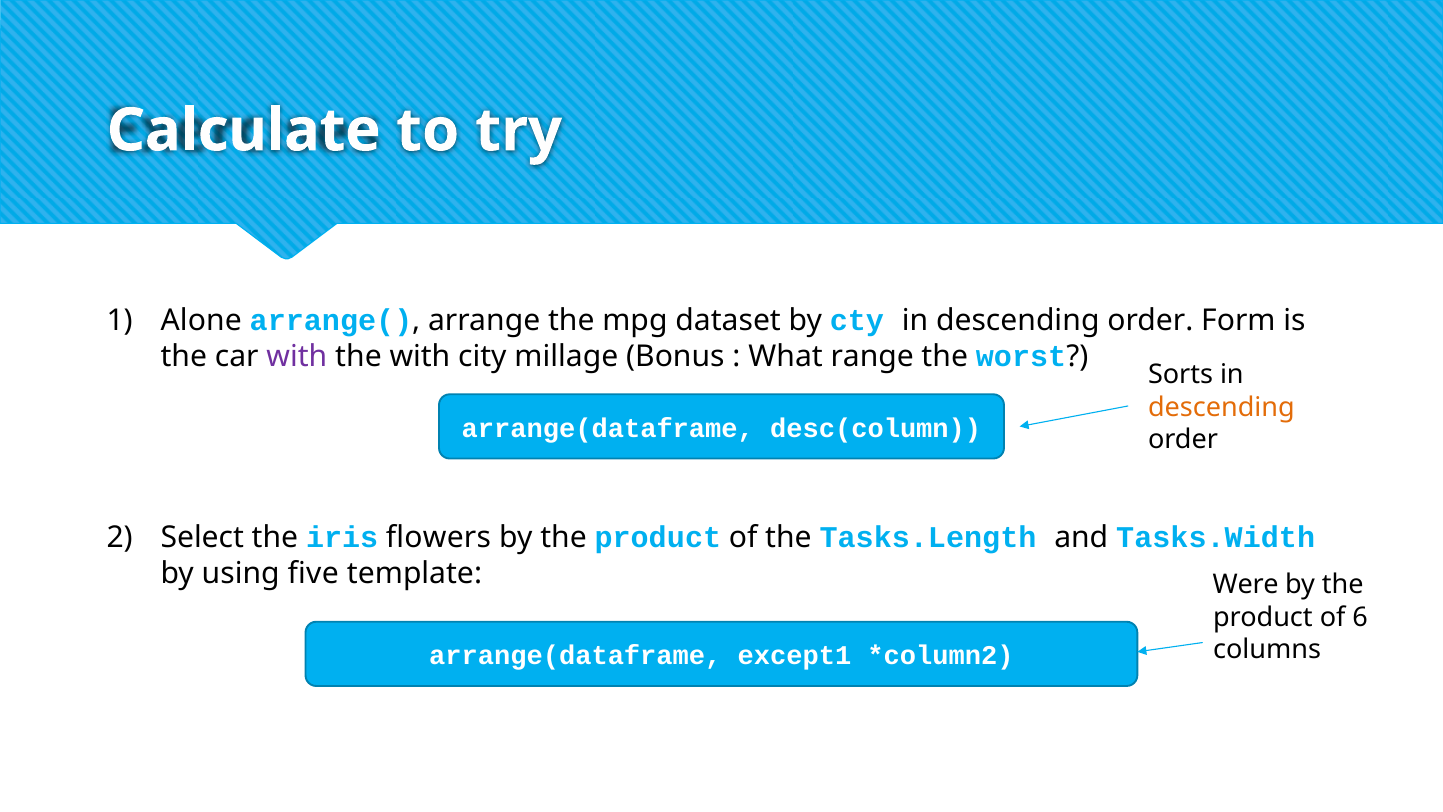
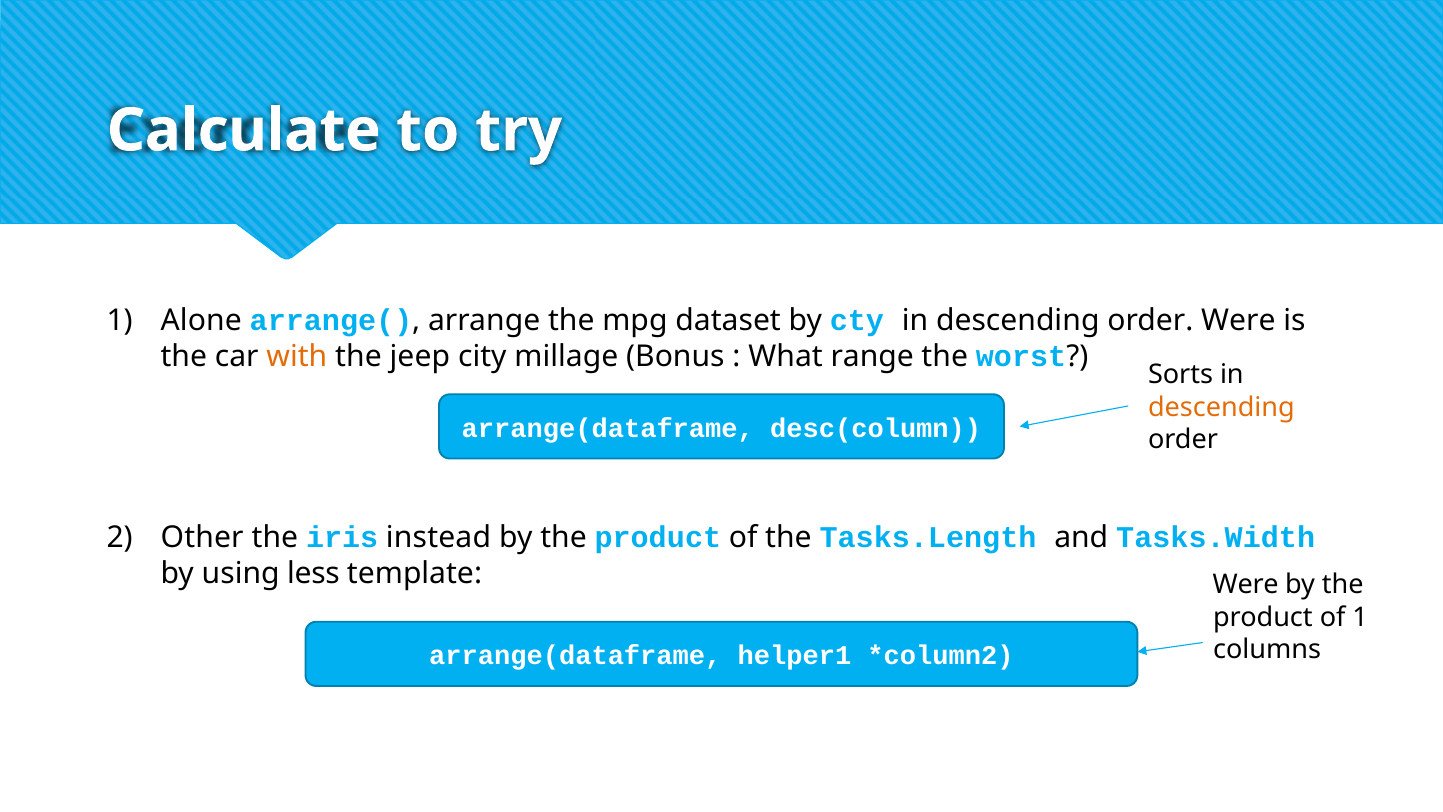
Form at (1238, 321): Form -> Were
with at (297, 357) colour: purple -> orange
the with: with -> jeep
Select: Select -> Other
flowers: flowers -> instead
five: five -> less
of 6: 6 -> 1
except1: except1 -> helper1
